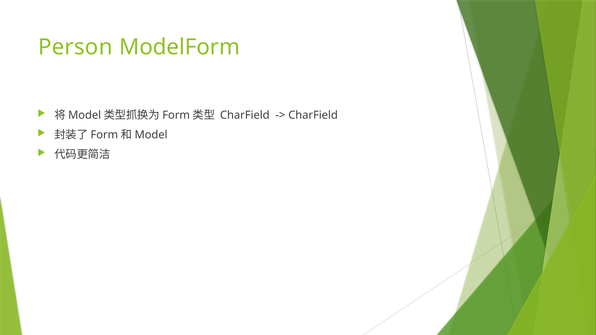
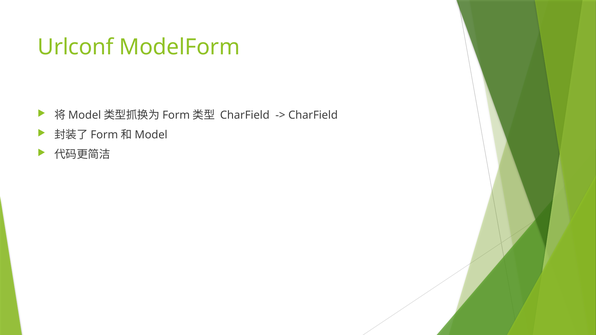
Person: Person -> Urlconf
